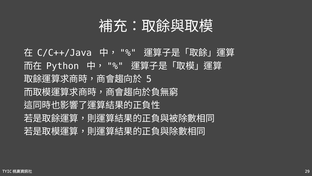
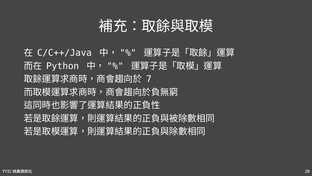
5: 5 -> 7
